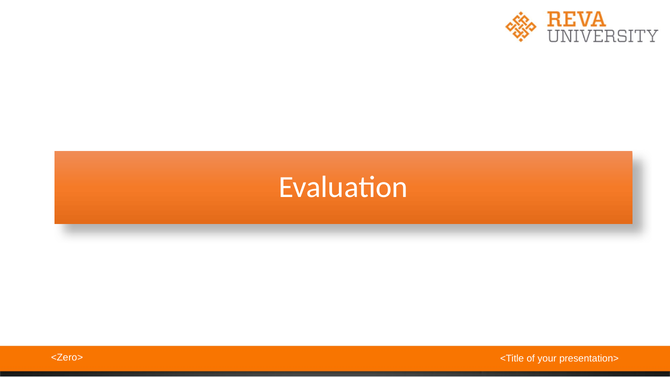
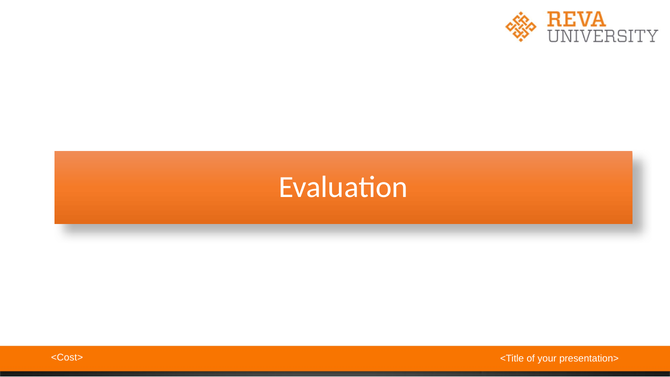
<Zero>: <Zero> -> <Cost>
